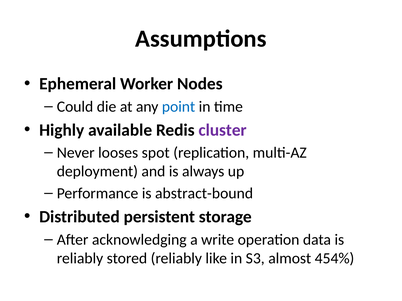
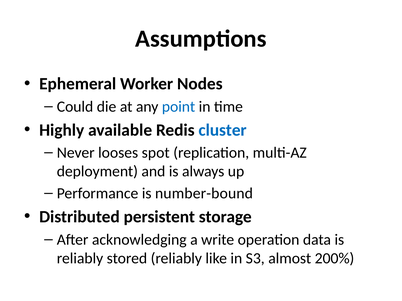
cluster colour: purple -> blue
abstract-bound: abstract-bound -> number-bound
454%: 454% -> 200%
